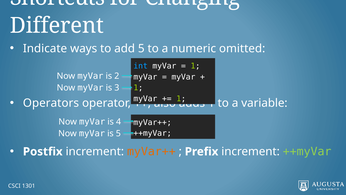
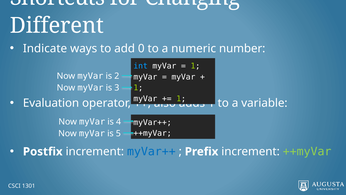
add 5: 5 -> 0
omitted: omitted -> number
Operators: Operators -> Evaluation
myVar++ at (151, 151) colour: orange -> blue
